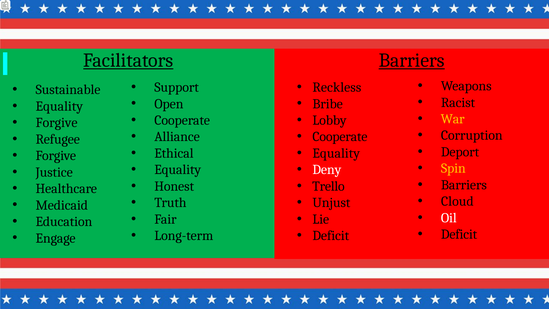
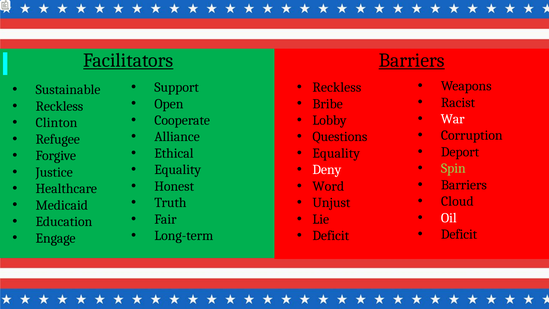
Equality at (59, 106): Equality -> Reckless
War colour: yellow -> white
Forgive at (57, 123): Forgive -> Clinton
Cooperate at (340, 137): Cooperate -> Questions
Spin colour: yellow -> light green
Trello: Trello -> Word
